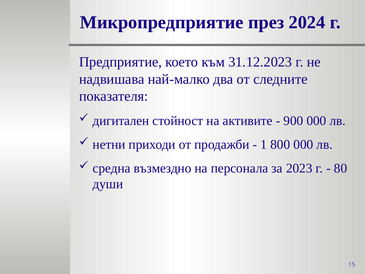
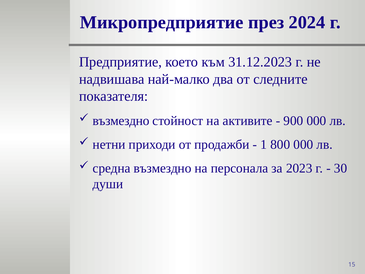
дигитален at (121, 121): дигитален -> възмездно
80: 80 -> 30
